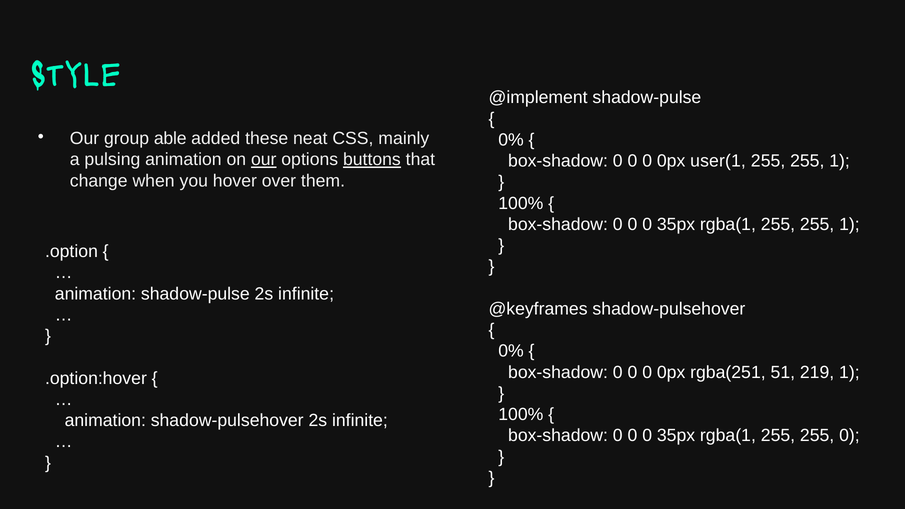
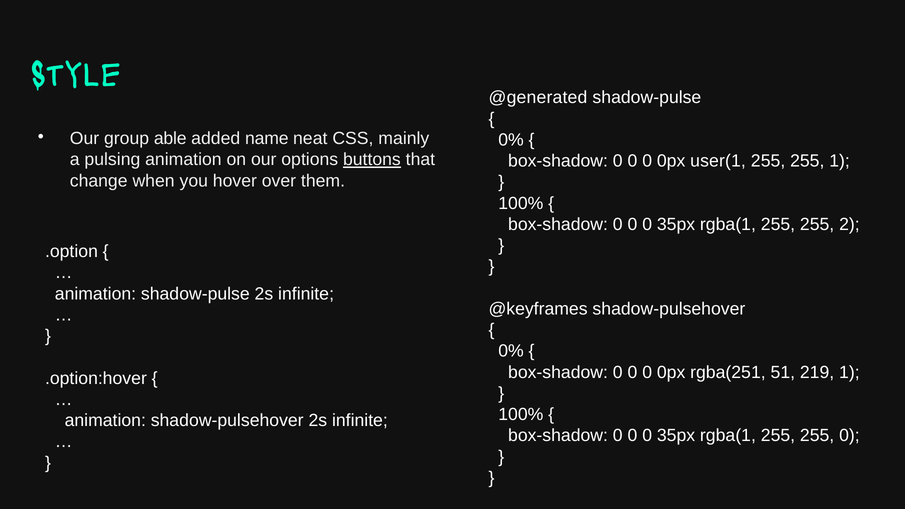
@implement: @implement -> @generated
these: these -> name
our at (264, 160) underline: present -> none
rgba(1 255 255 1: 1 -> 2
